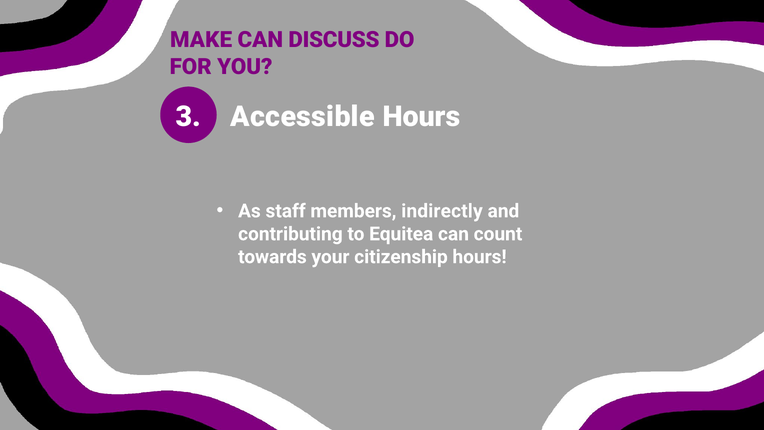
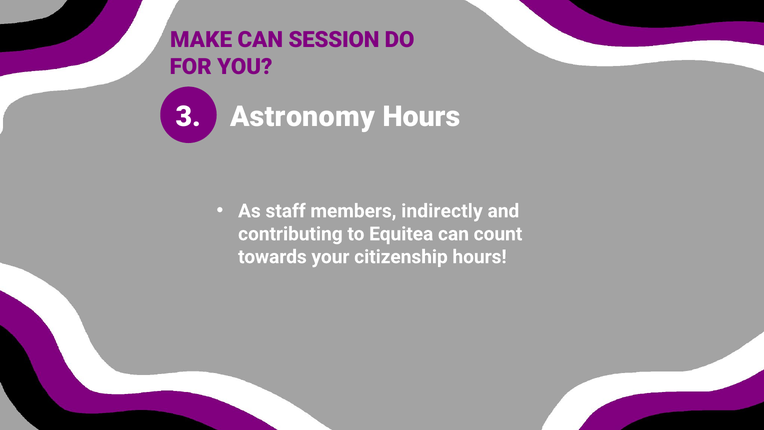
DISCUSS: DISCUSS -> SESSION
Accessible: Accessible -> Astronomy
